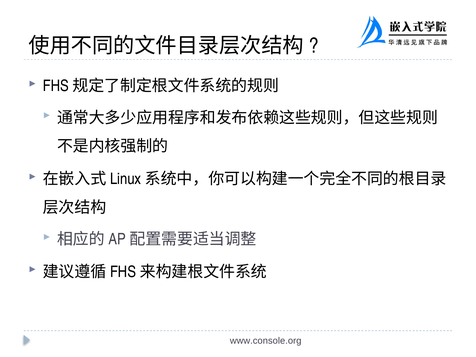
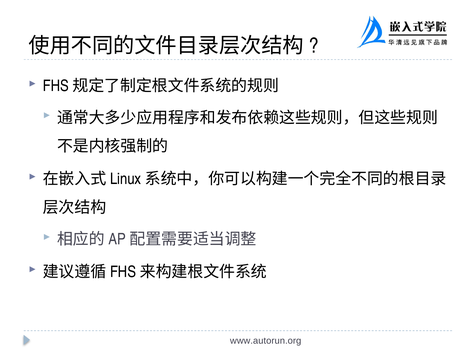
www.console.org: www.console.org -> www.autorun.org
